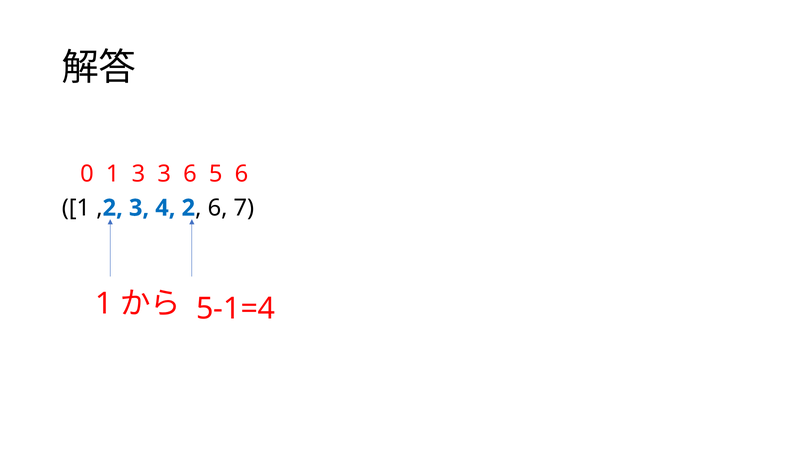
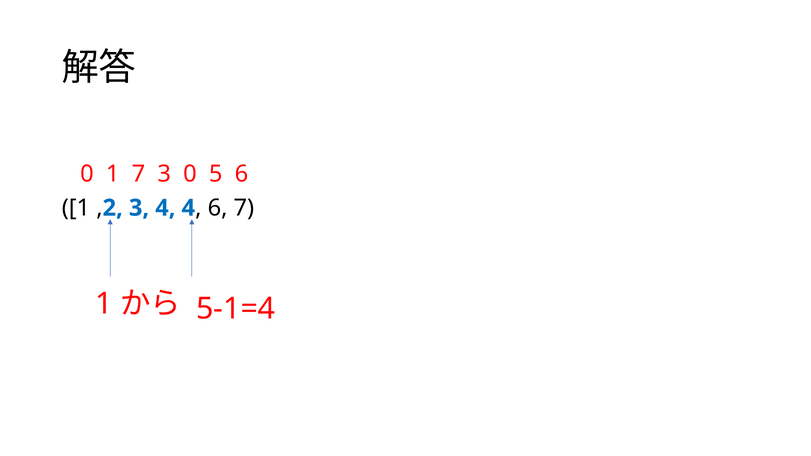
1 3: 3 -> 7
3 6: 6 -> 0
4 2: 2 -> 4
